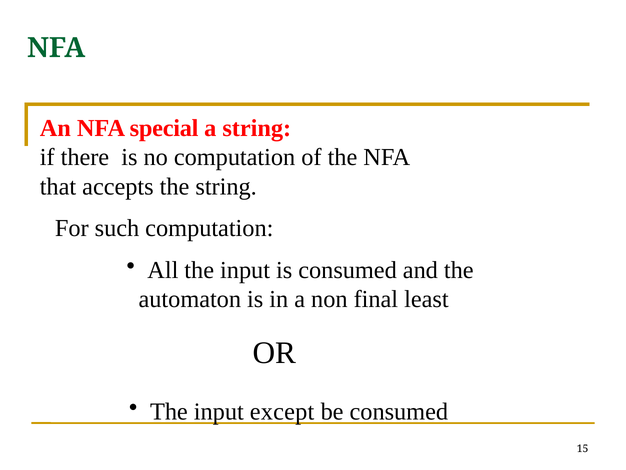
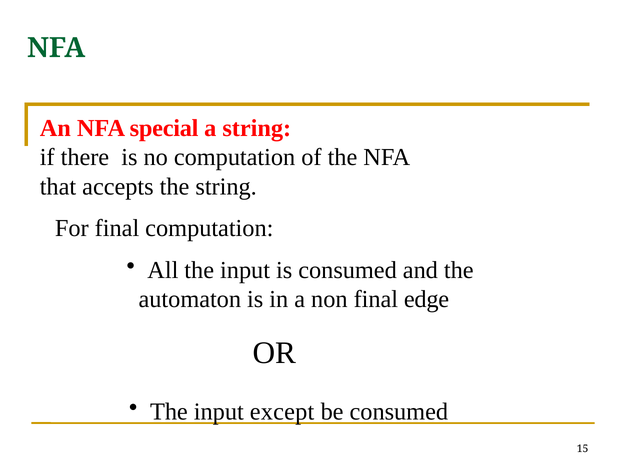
For such: such -> final
least: least -> edge
